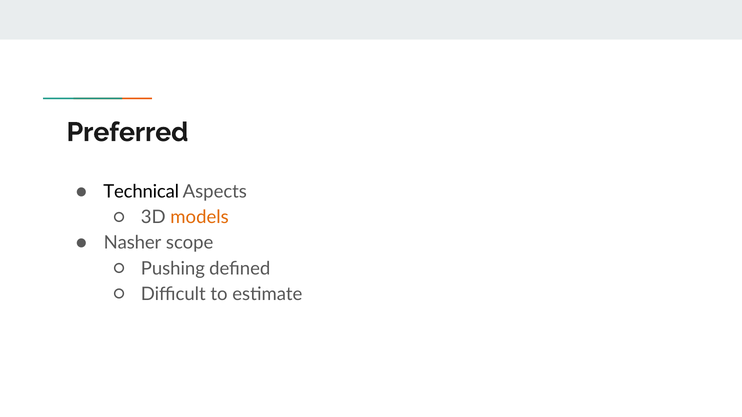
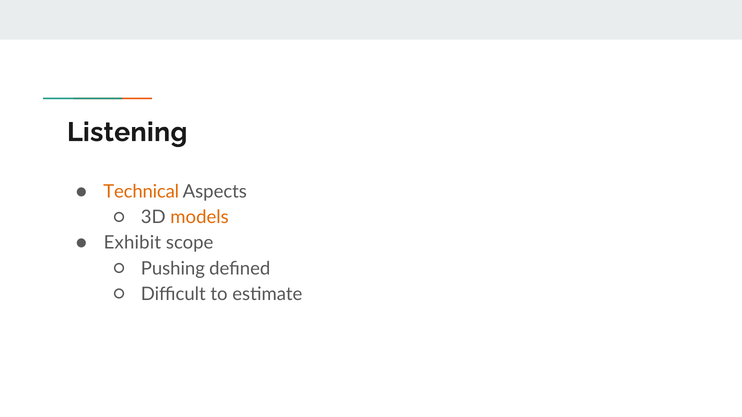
Preferred: Preferred -> Listening
Technical colour: black -> orange
Nasher: Nasher -> Exhibit
